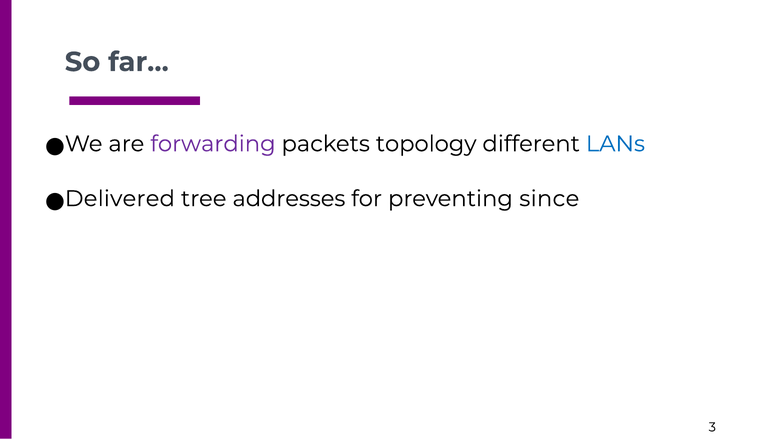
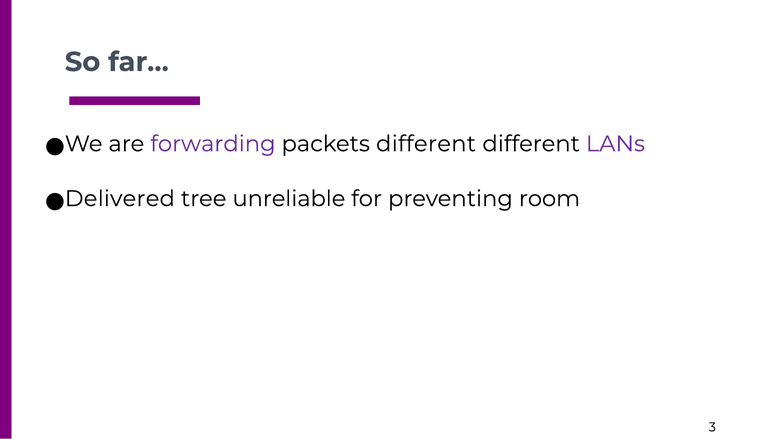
packets topology: topology -> different
LANs colour: blue -> purple
addresses: addresses -> unreliable
since: since -> room
